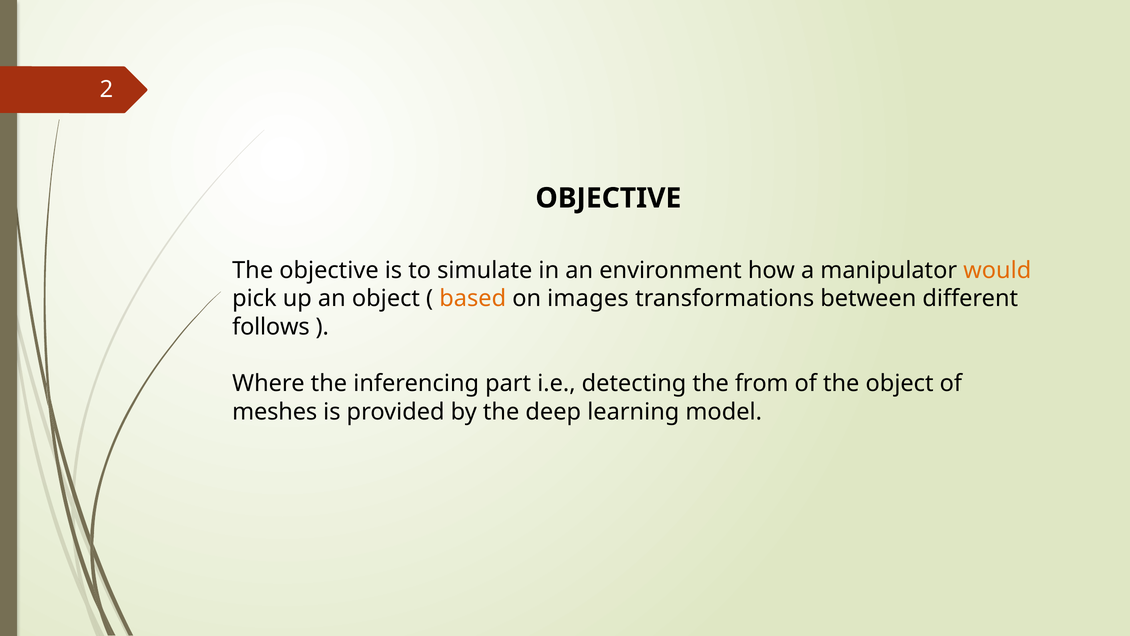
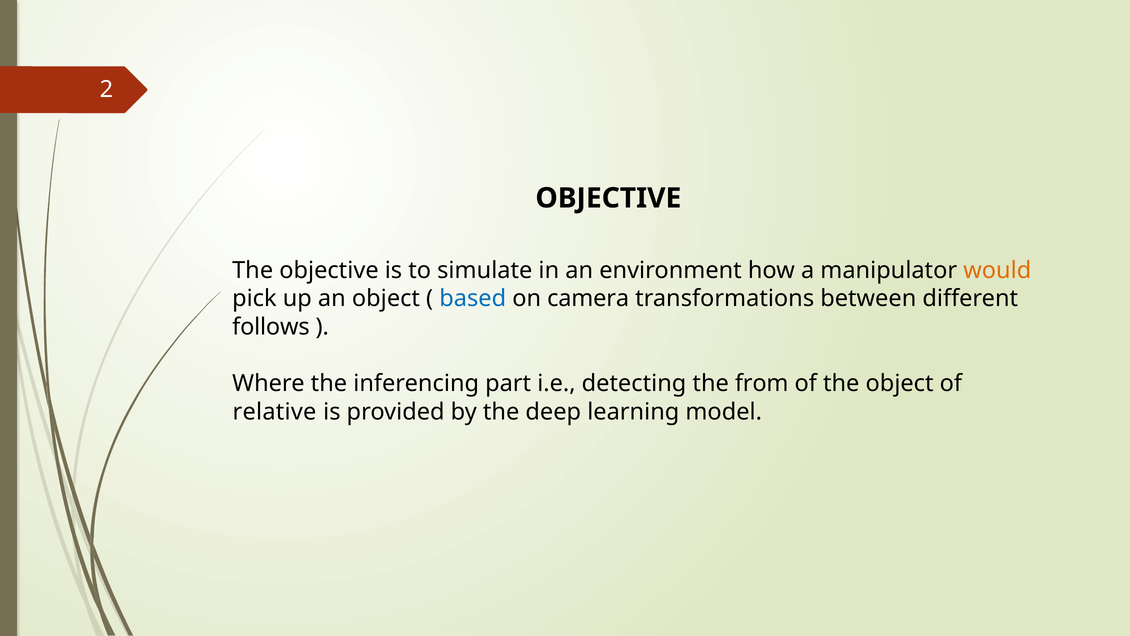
based colour: orange -> blue
images: images -> camera
meshes: meshes -> relative
